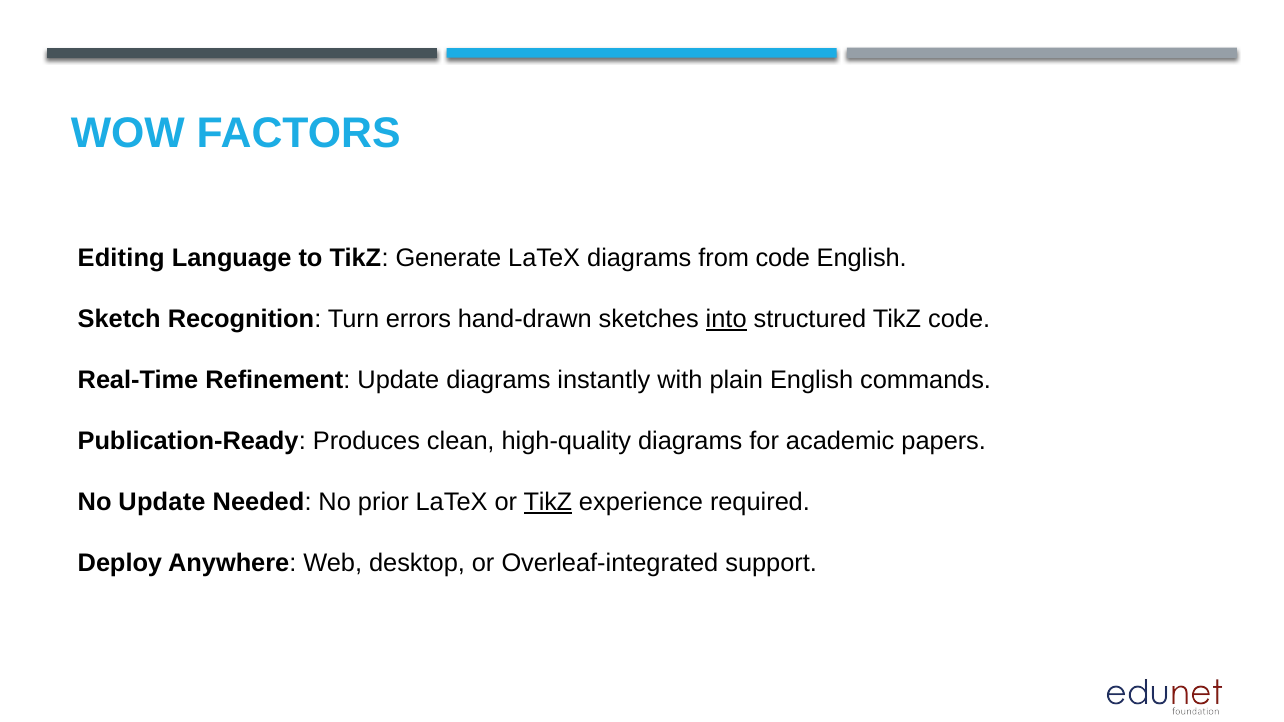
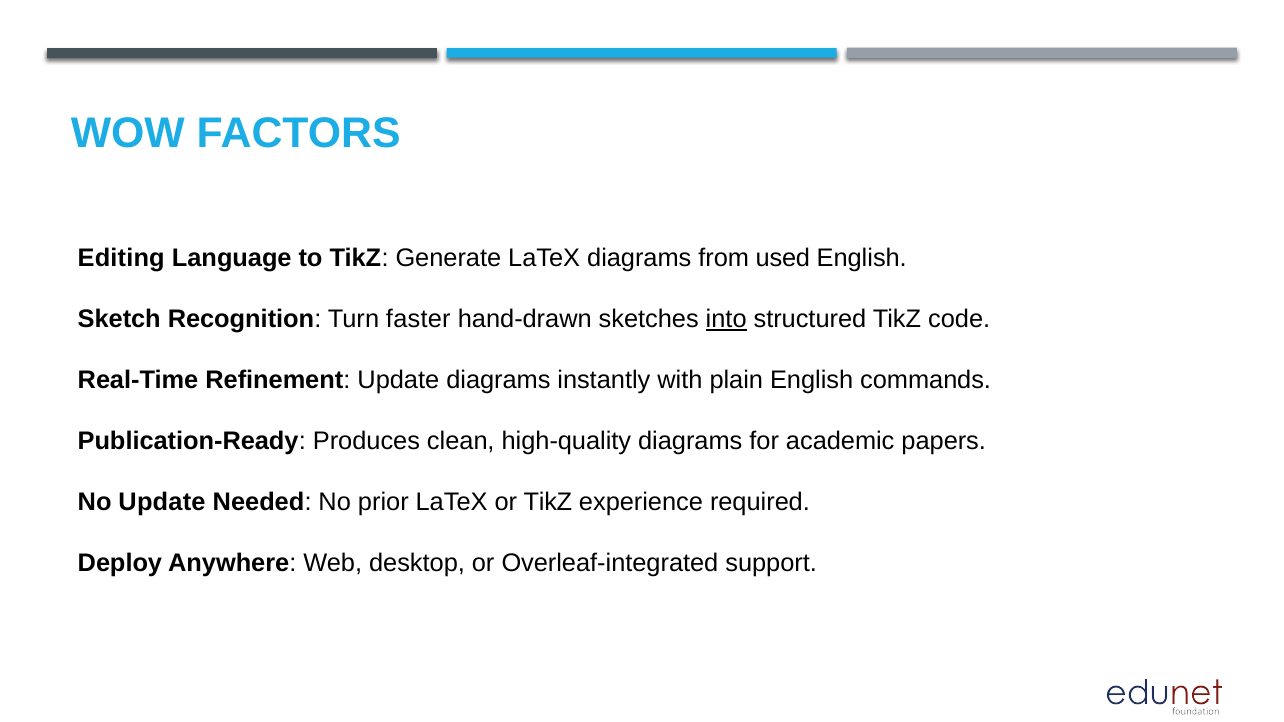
from code: code -> used
errors: errors -> faster
TikZ at (548, 502) underline: present -> none
